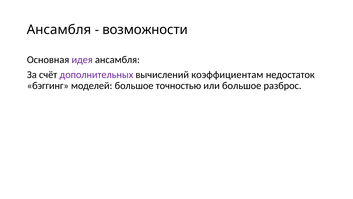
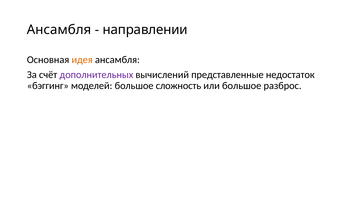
возможности: возможности -> направлении
идея colour: purple -> orange
коэффициентам: коэффициентам -> представленные
точностью: точностью -> сложность
